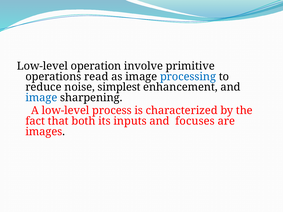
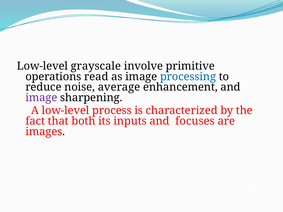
operation: operation -> grayscale
simplest: simplest -> average
image at (41, 98) colour: blue -> purple
